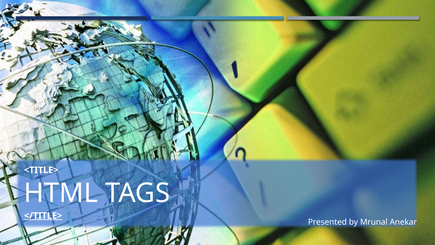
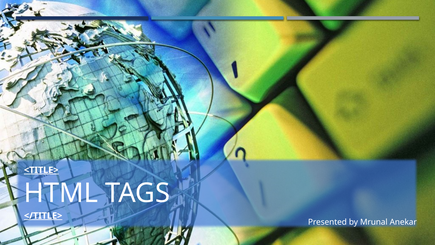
<TITLE> underline: none -> present
